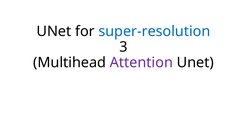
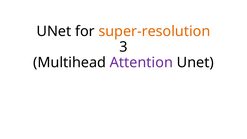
super-resolution colour: blue -> orange
